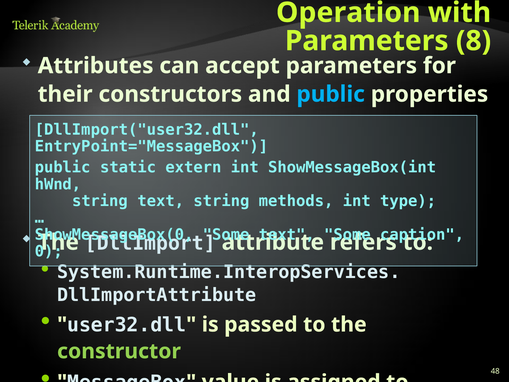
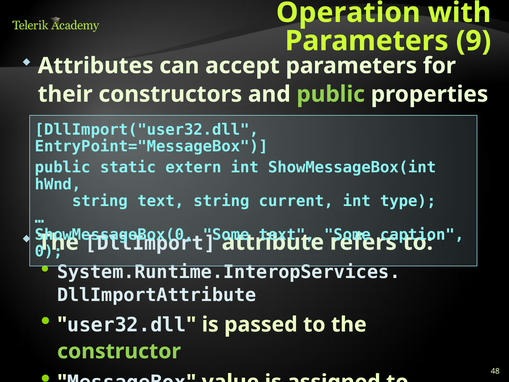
8: 8 -> 9
public at (331, 94) colour: light blue -> light green
methods: methods -> current
